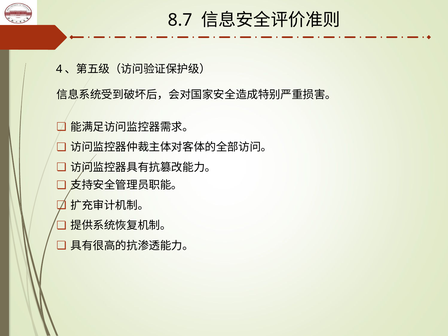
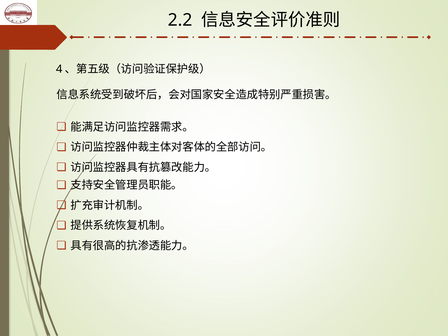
8.7: 8.7 -> 2.2
